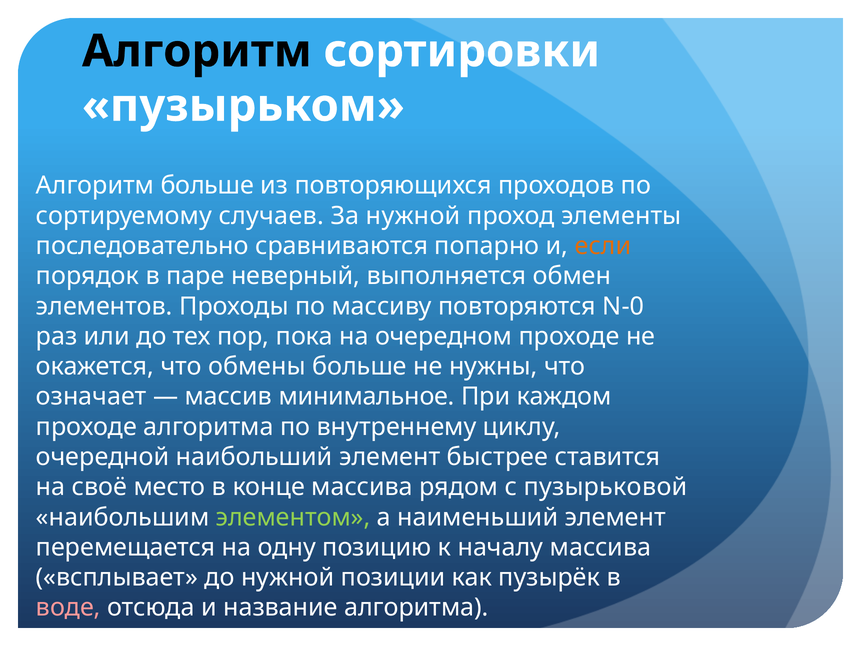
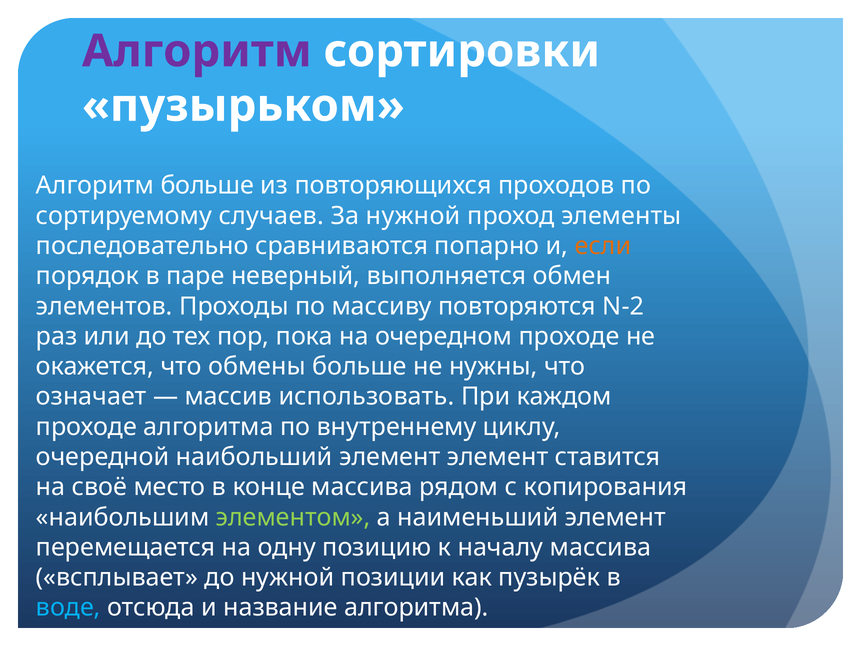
Алгоритм at (197, 51) colour: black -> purple
N-0: N-0 -> N-2
минимальное: минимальное -> использовать
элемент быстрее: быстрее -> элемент
пузырьковой: пузырьковой -> копирования
воде colour: pink -> light blue
